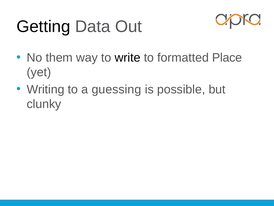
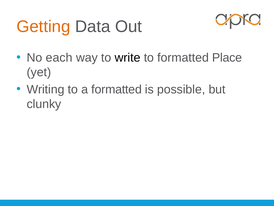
Getting colour: black -> orange
them: them -> each
a guessing: guessing -> formatted
